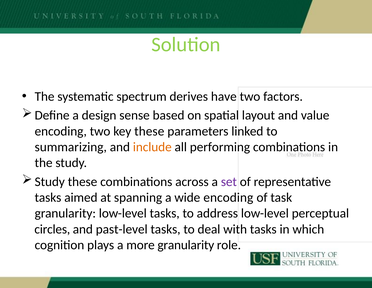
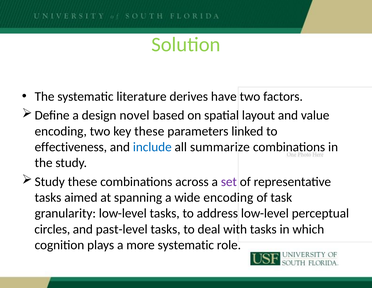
spectrum: spectrum -> literature
sense: sense -> novel
summarizing: summarizing -> effectiveness
include colour: orange -> blue
performing: performing -> summarize
more granularity: granularity -> systematic
